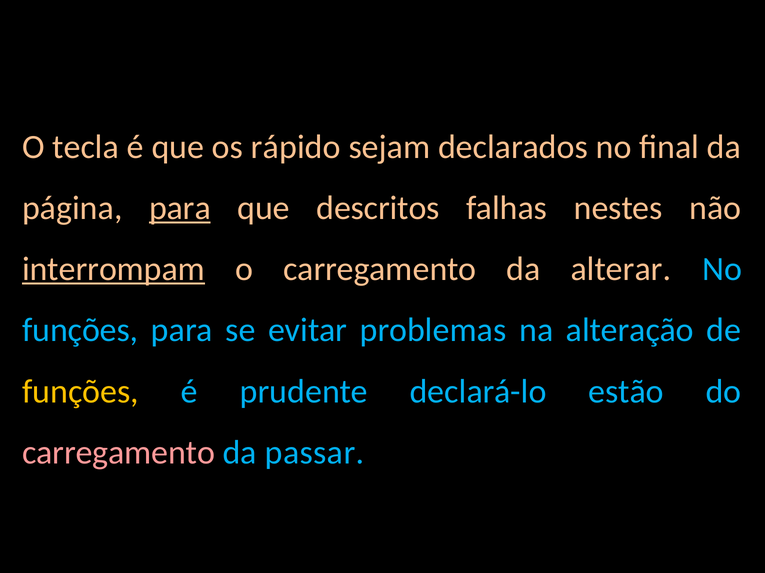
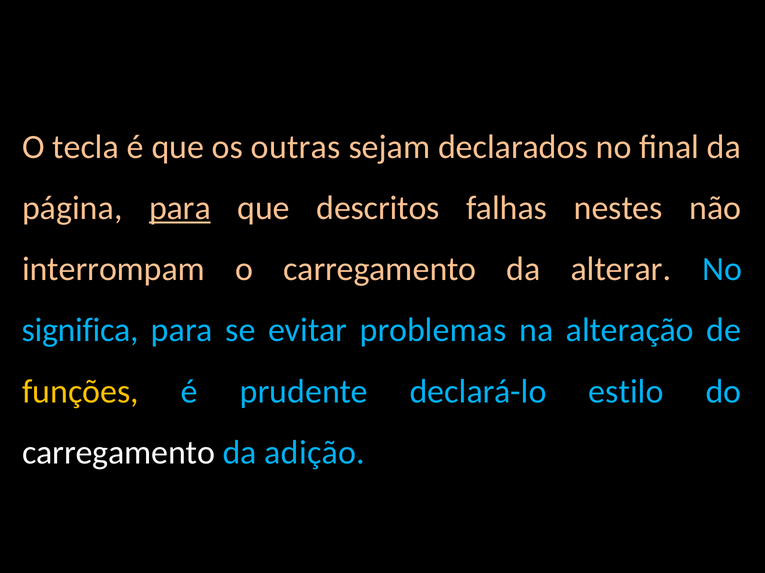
rápido: rápido -> outras
interrompam underline: present -> none
funções at (80, 331): funções -> significa
estão: estão -> estilo
carregamento at (119, 453) colour: pink -> white
passar: passar -> adição
